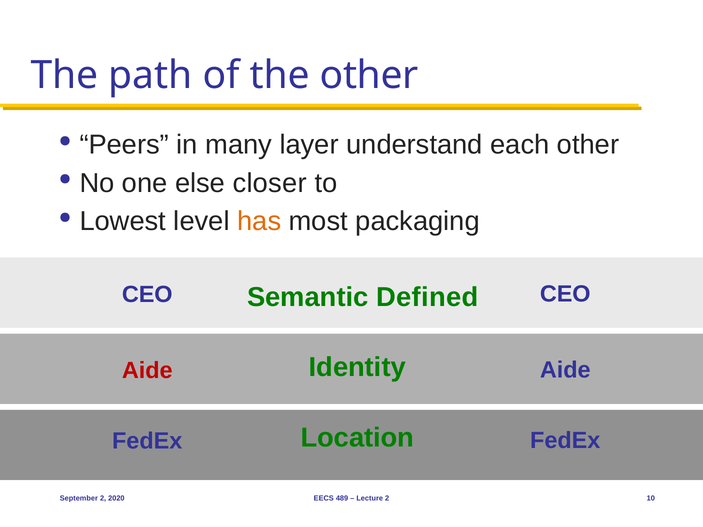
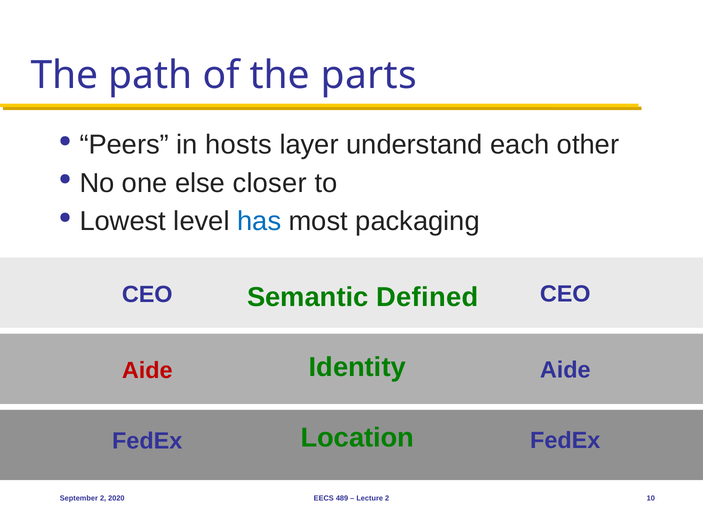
the other: other -> parts
many: many -> hosts
has colour: orange -> blue
